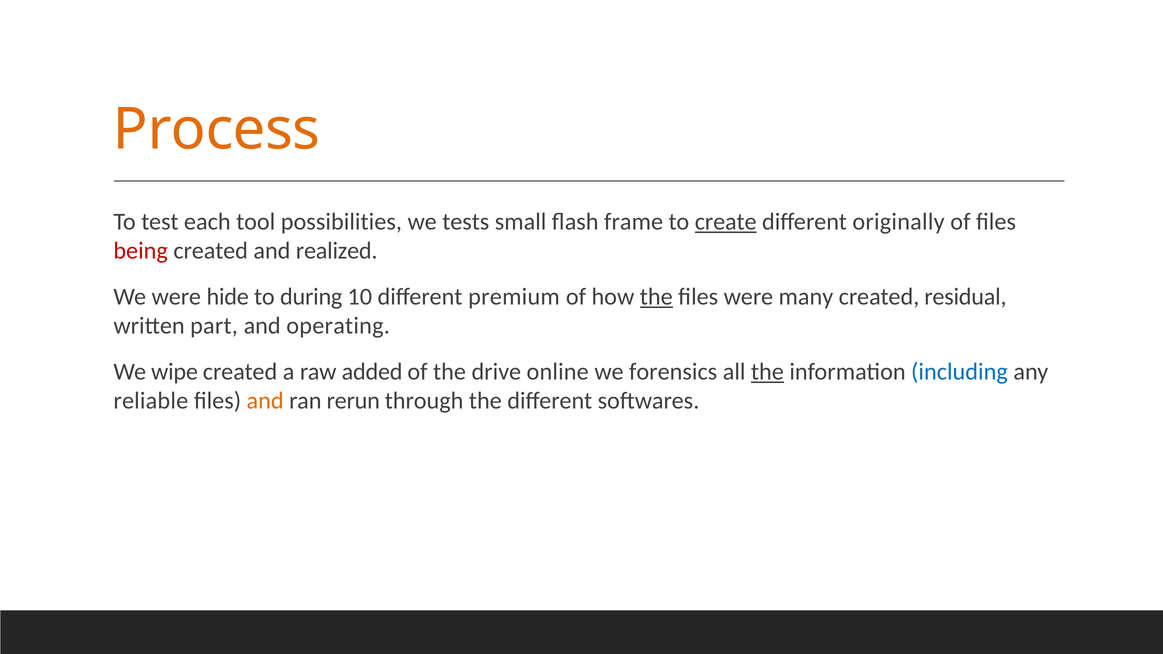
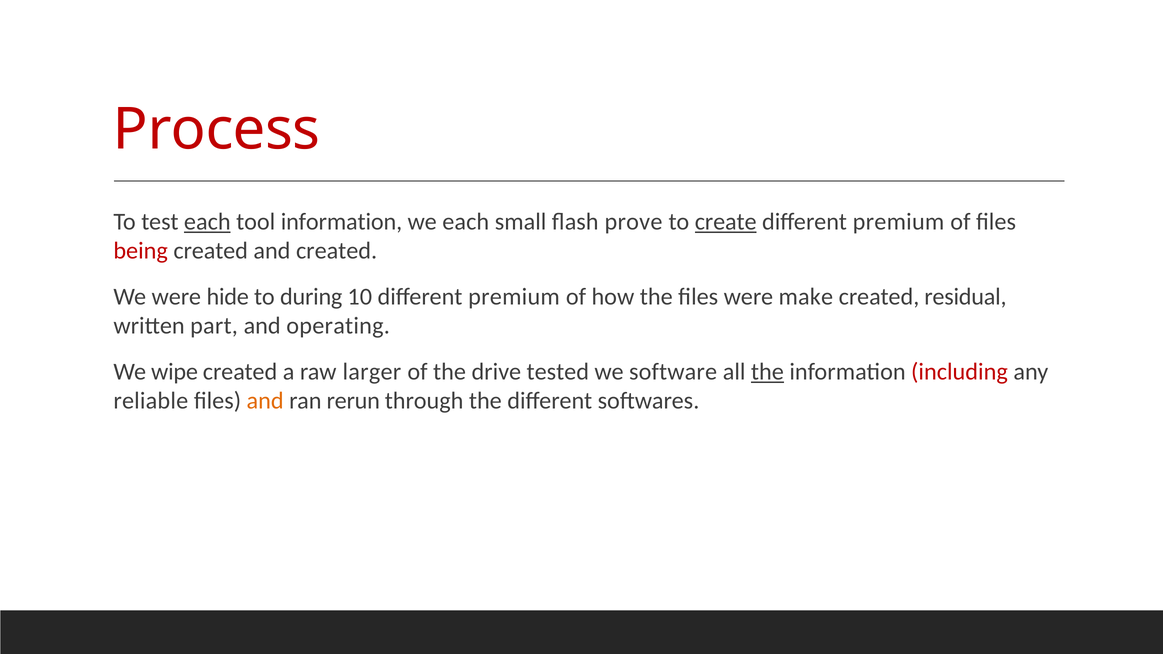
Process colour: orange -> red
each at (207, 222) underline: none -> present
tool possibilities: possibilities -> information
we tests: tests -> each
frame: frame -> prove
originally at (899, 222): originally -> premium
and realized: realized -> created
the at (656, 297) underline: present -> none
many: many -> make
added: added -> larger
online: online -> tested
forensics: forensics -> software
including colour: blue -> red
